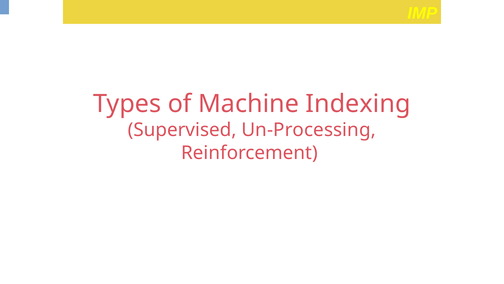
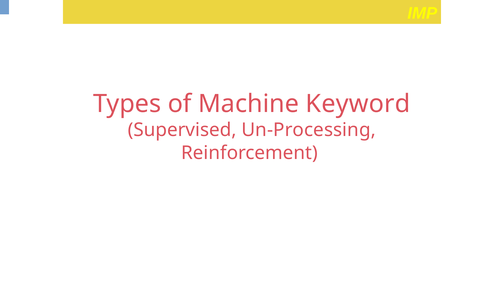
Indexing: Indexing -> Keyword
